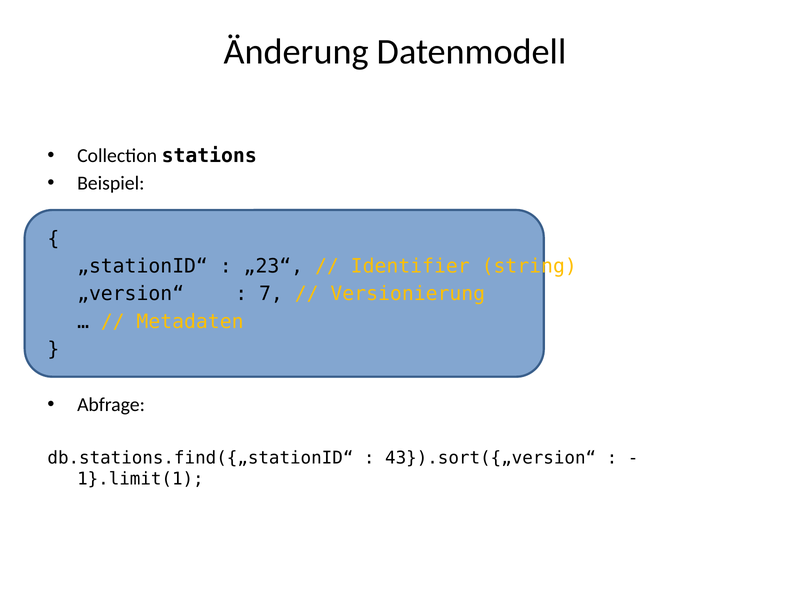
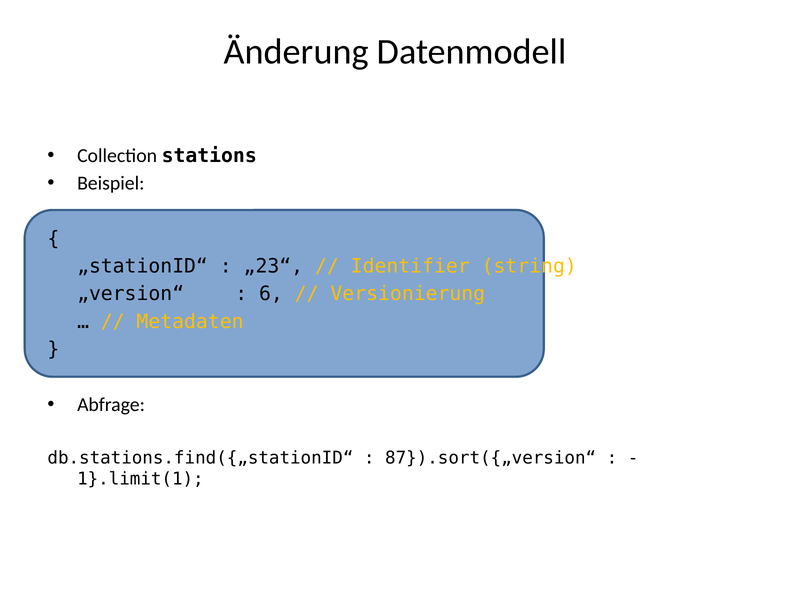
7: 7 -> 6
43}).sort({„version“: 43}).sort({„version“ -> 87}).sort({„version“
